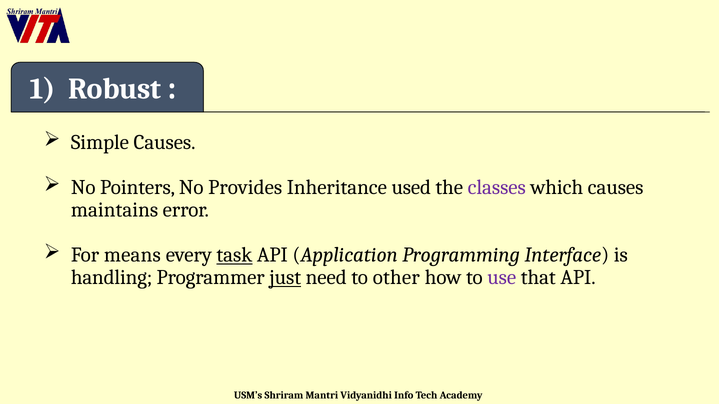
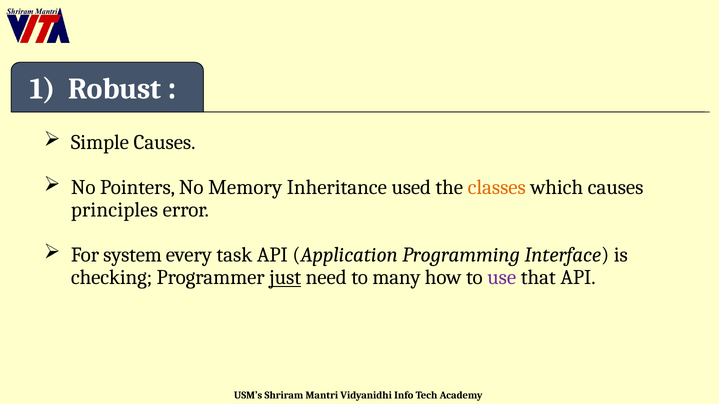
Provides: Provides -> Memory
classes colour: purple -> orange
maintains: maintains -> principles
means: means -> system
task underline: present -> none
handling: handling -> checking
other: other -> many
